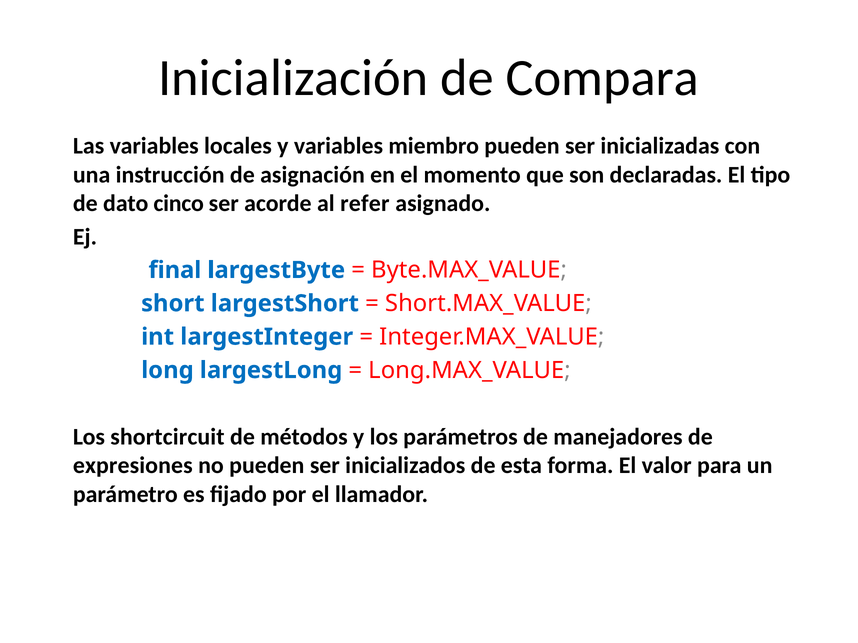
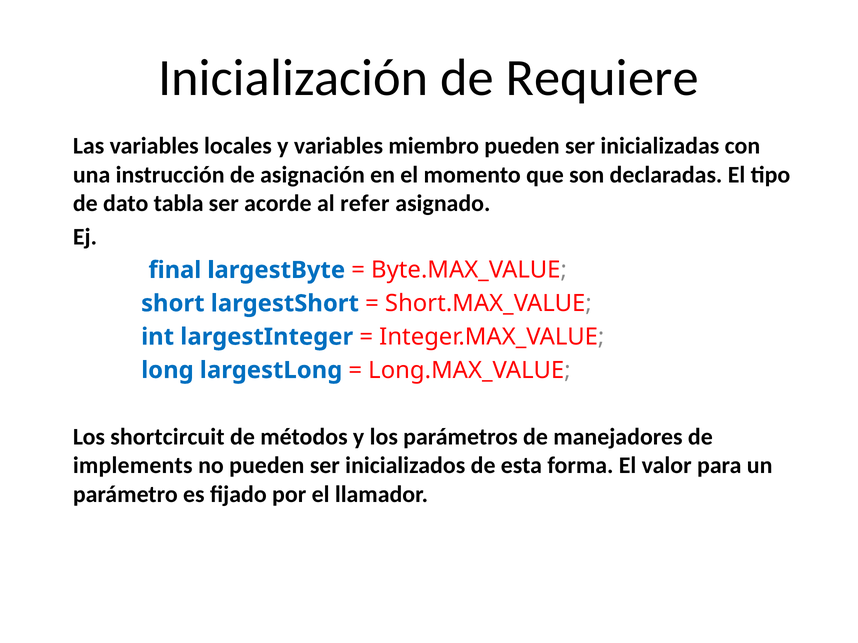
Compara: Compara -> Requiere
cinco: cinco -> tabla
expresiones: expresiones -> implements
